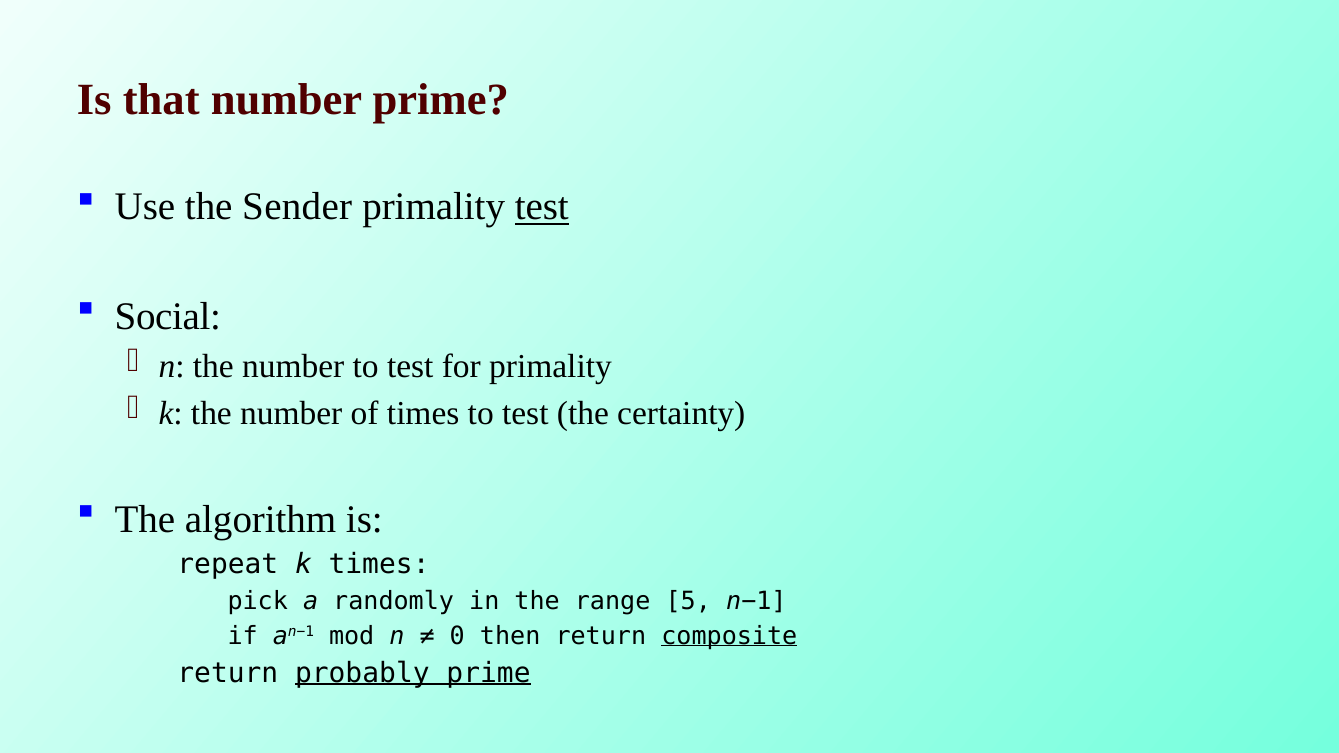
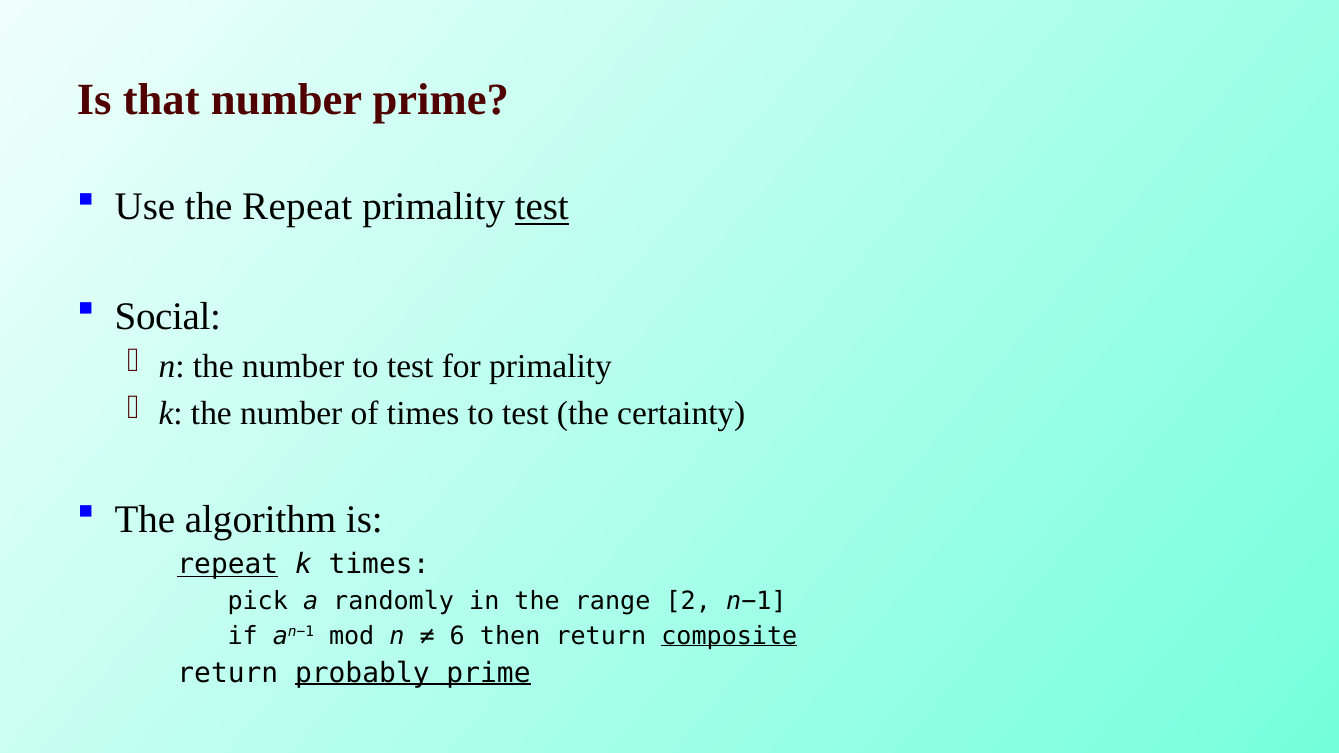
the Sender: Sender -> Repeat
repeat at (228, 565) underline: none -> present
5: 5 -> 2
0: 0 -> 6
